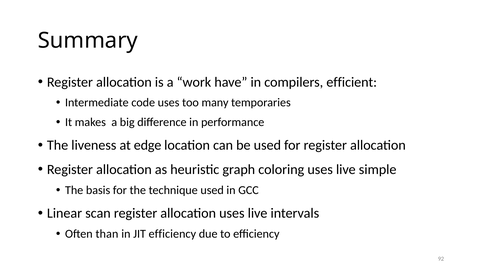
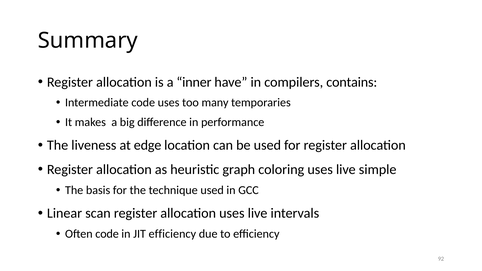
work: work -> inner
efficient: efficient -> contains
Often than: than -> code
